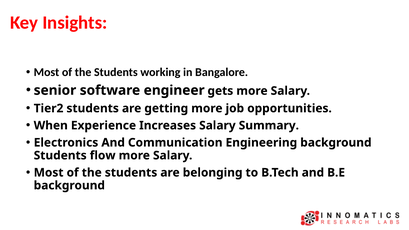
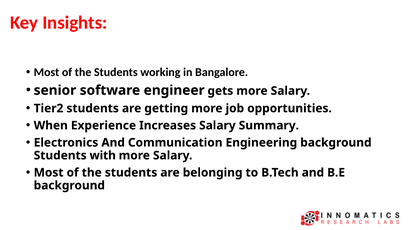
flow: flow -> with
